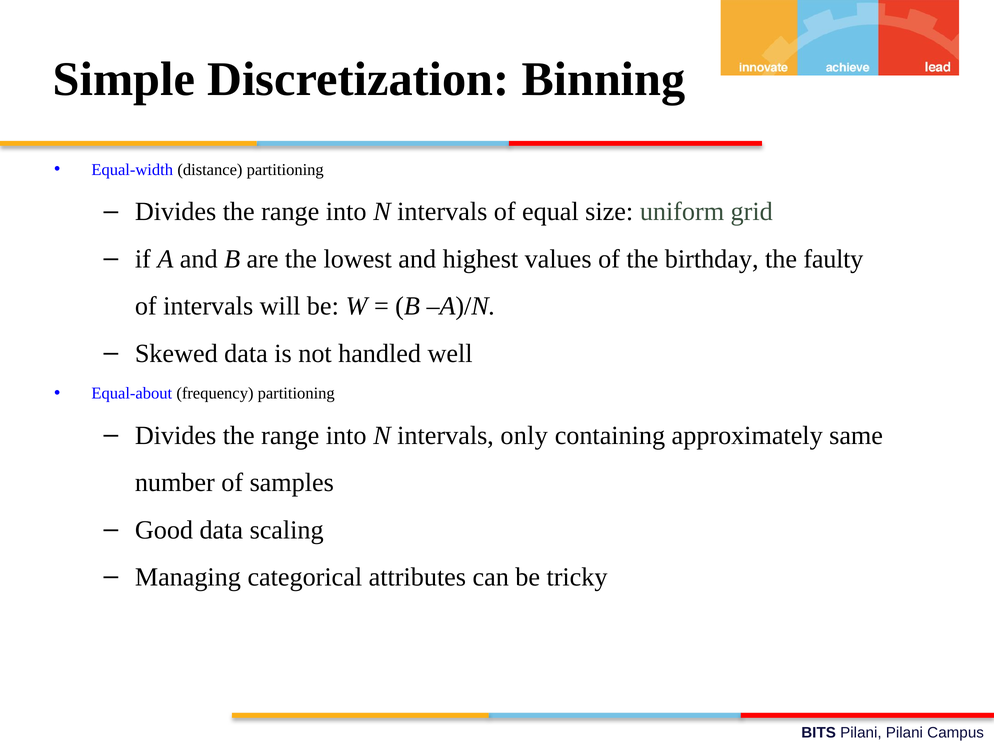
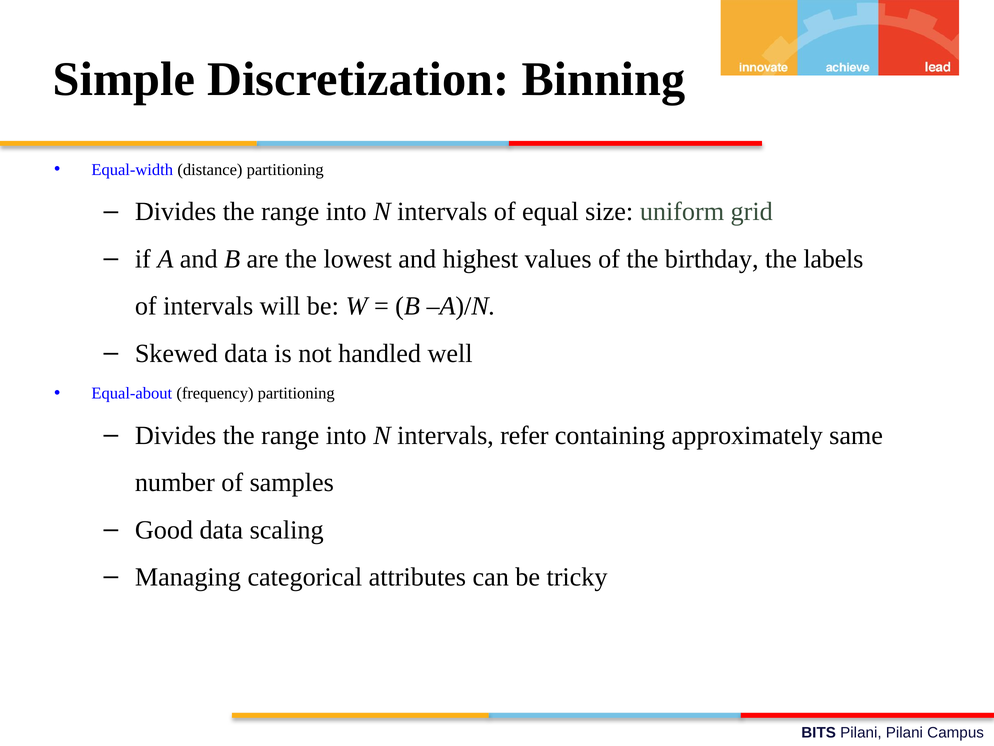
faulty: faulty -> labels
only: only -> refer
